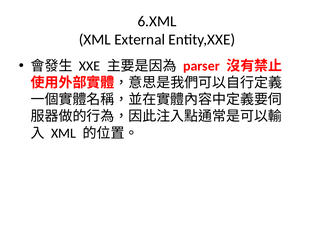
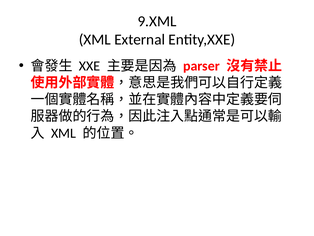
6.XML: 6.XML -> 9.XML
